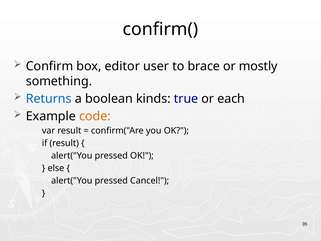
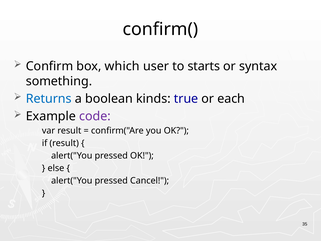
editor: editor -> which
brace: brace -> starts
mostly: mostly -> syntax
code colour: orange -> purple
